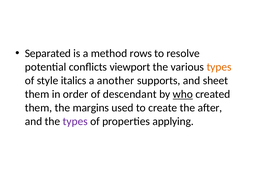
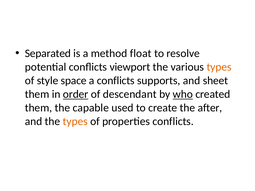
rows: rows -> float
italics: italics -> space
a another: another -> conflicts
order underline: none -> present
margins: margins -> capable
types at (75, 122) colour: purple -> orange
properties applying: applying -> conflicts
